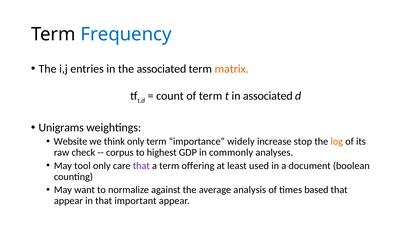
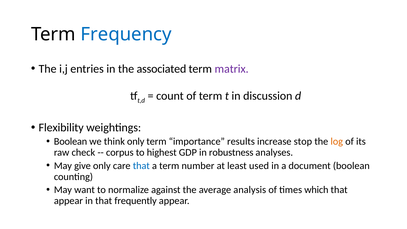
matrix colour: orange -> purple
in associated: associated -> discussion
Unigrams: Unigrams -> Flexibility
Website at (71, 142): Website -> Boolean
widely: widely -> results
commonly: commonly -> robustness
tool: tool -> give
that at (141, 166) colour: purple -> blue
offering: offering -> number
based: based -> which
important: important -> frequently
